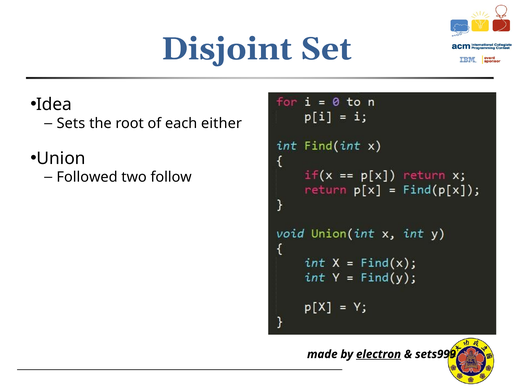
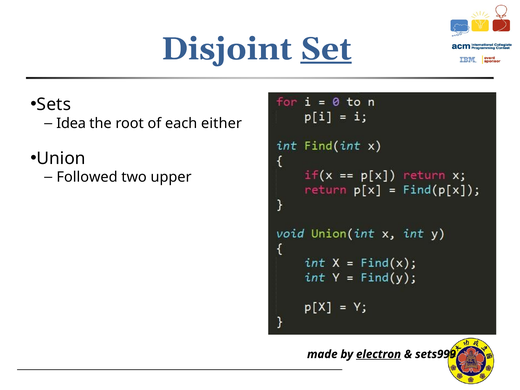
Set underline: none -> present
Idea: Idea -> Sets
Sets: Sets -> Idea
follow: follow -> upper
